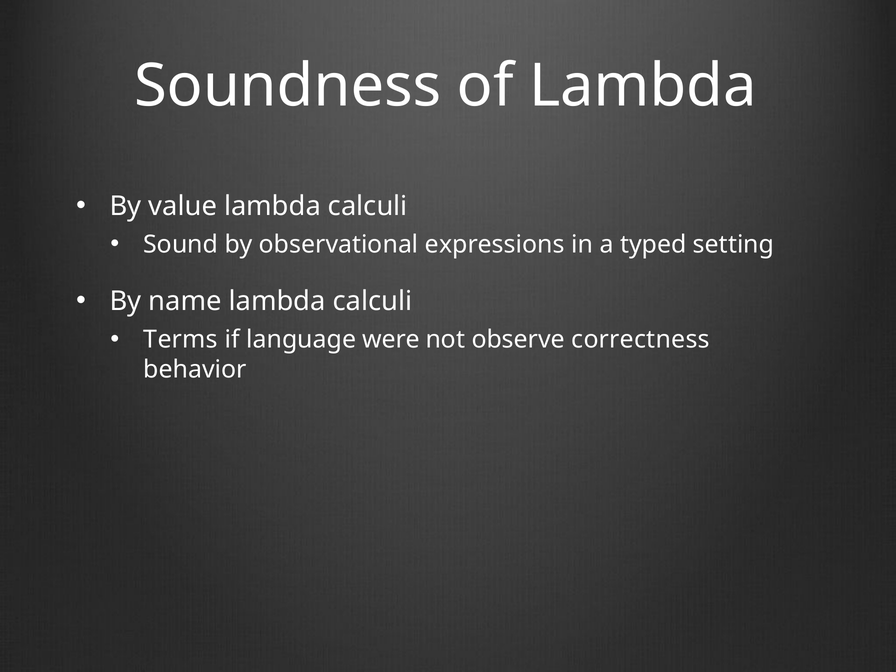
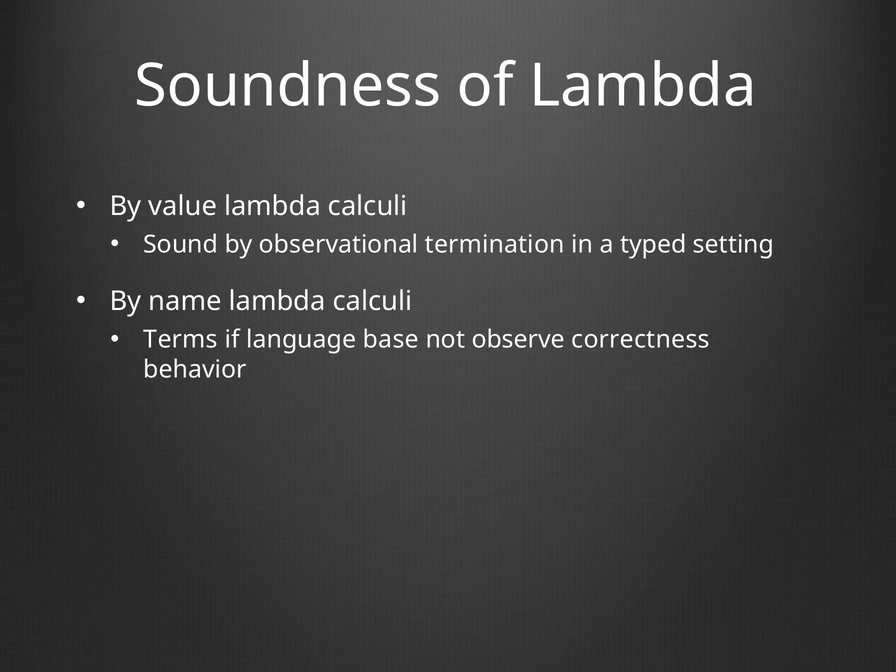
expressions: expressions -> termination
were: were -> base
